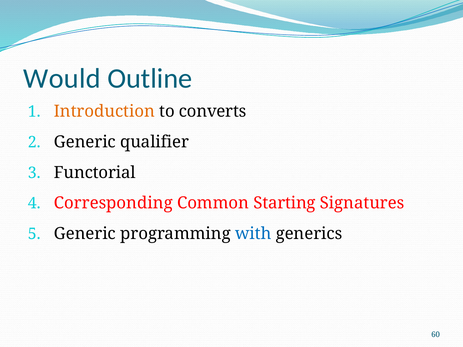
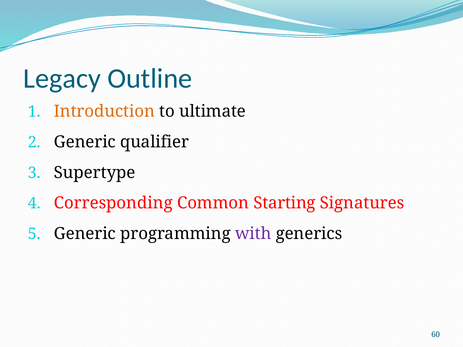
Would: Would -> Legacy
converts: converts -> ultimate
Functorial: Functorial -> Supertype
with colour: blue -> purple
